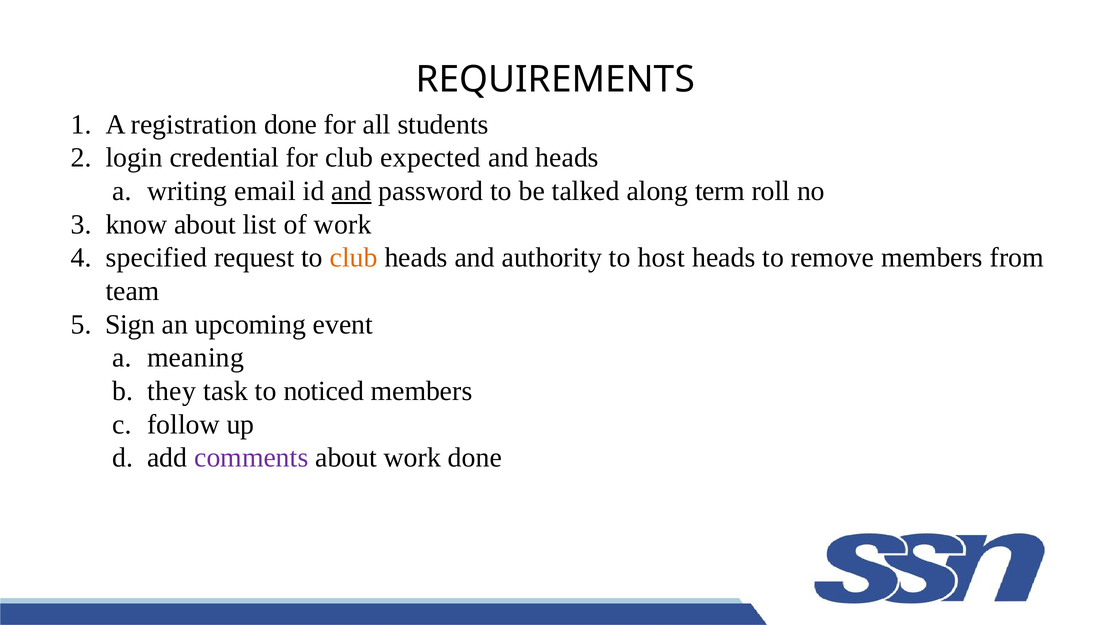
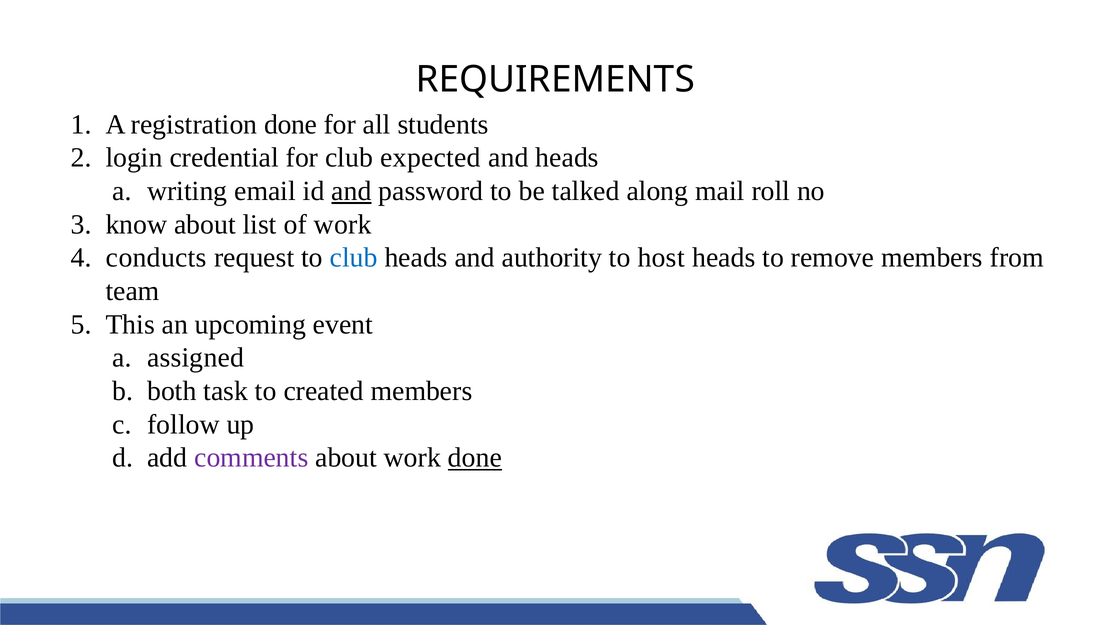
term: term -> mail
specified: specified -> conducts
club at (354, 258) colour: orange -> blue
Sign: Sign -> This
meaning: meaning -> assigned
they: they -> both
noticed: noticed -> created
done at (475, 458) underline: none -> present
